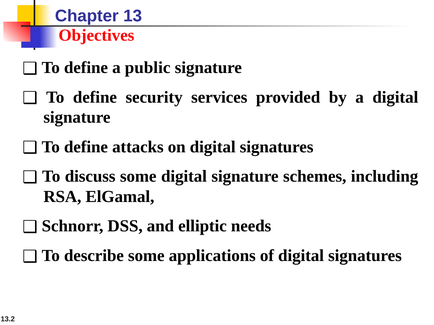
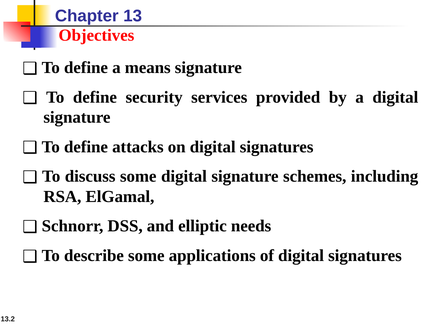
public: public -> means
